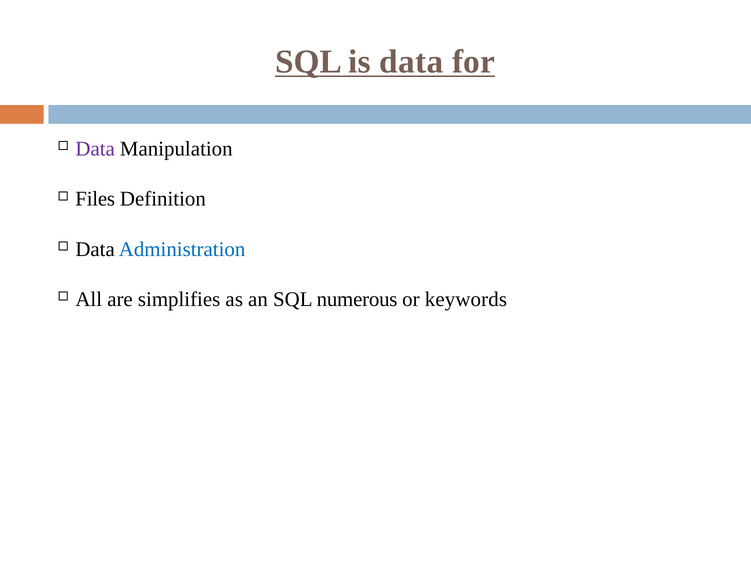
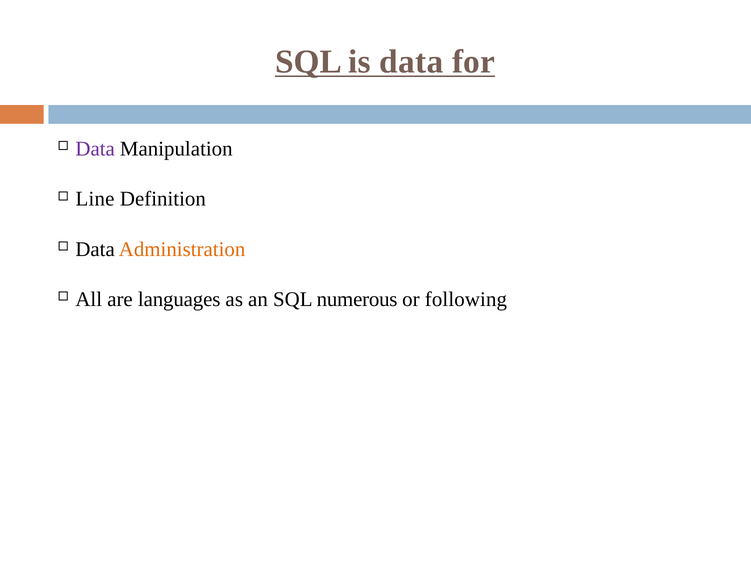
Files: Files -> Line
Administration colour: blue -> orange
simplifies: simplifies -> languages
keywords: keywords -> following
